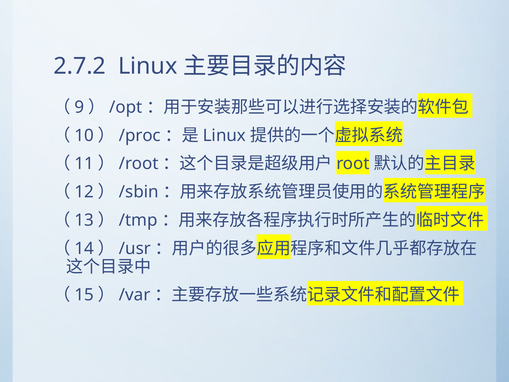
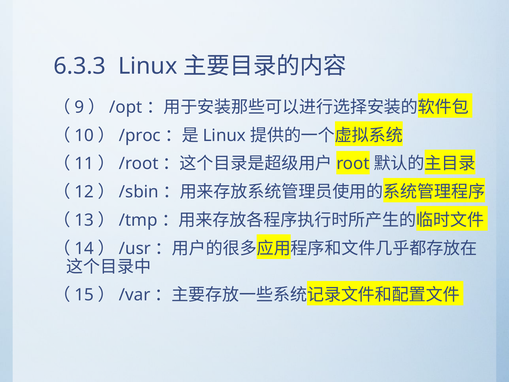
2.7.2: 2.7.2 -> 6.3.3
